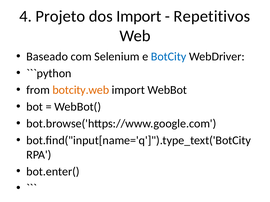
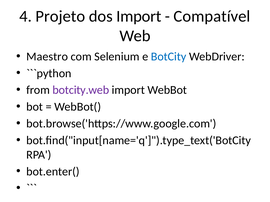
Repetitivos: Repetitivos -> Compatível
Baseado: Baseado -> Maestro
botcity.web colour: orange -> purple
